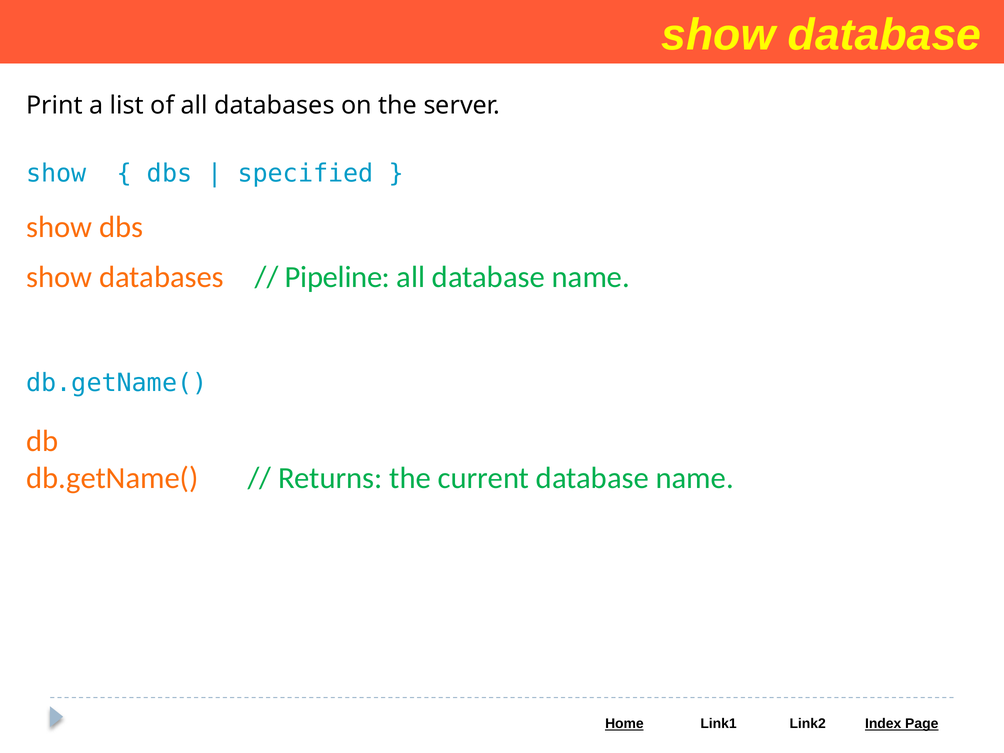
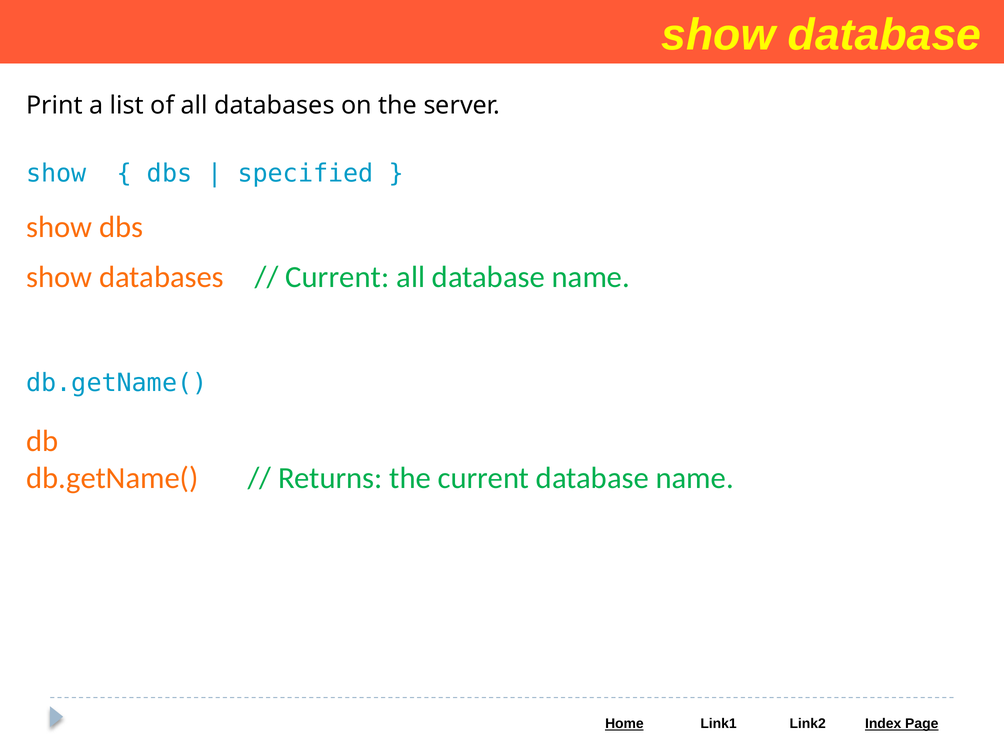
Pipeline at (337, 277): Pipeline -> Current
